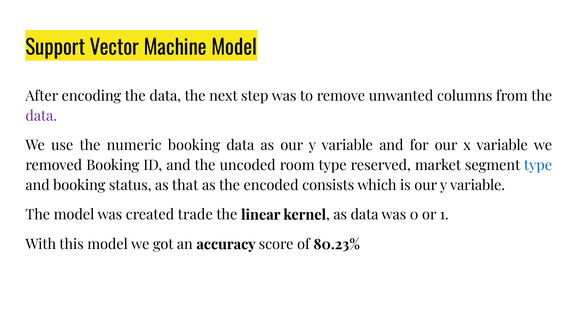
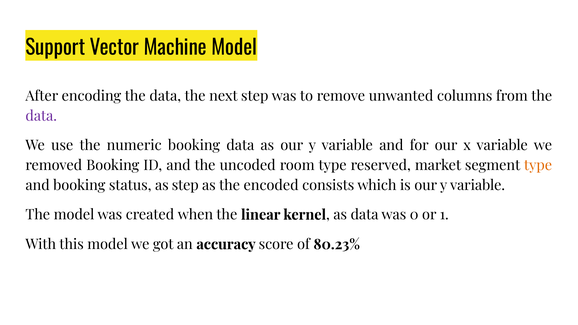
type at (538, 165) colour: blue -> orange
as that: that -> step
trade: trade -> when
